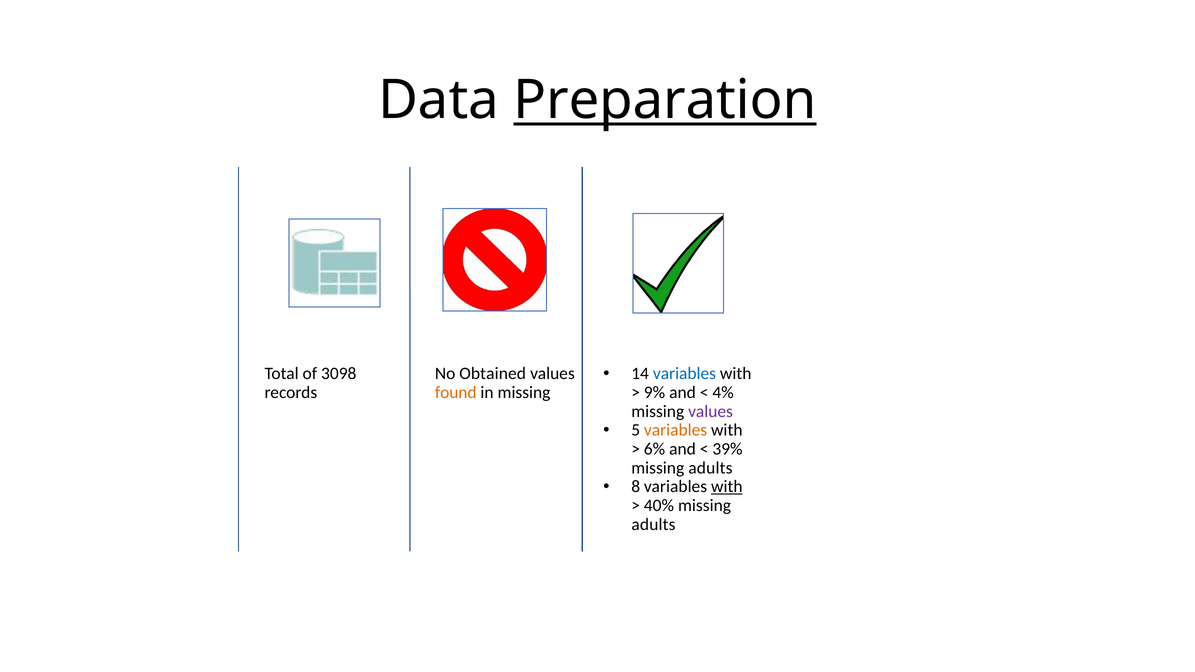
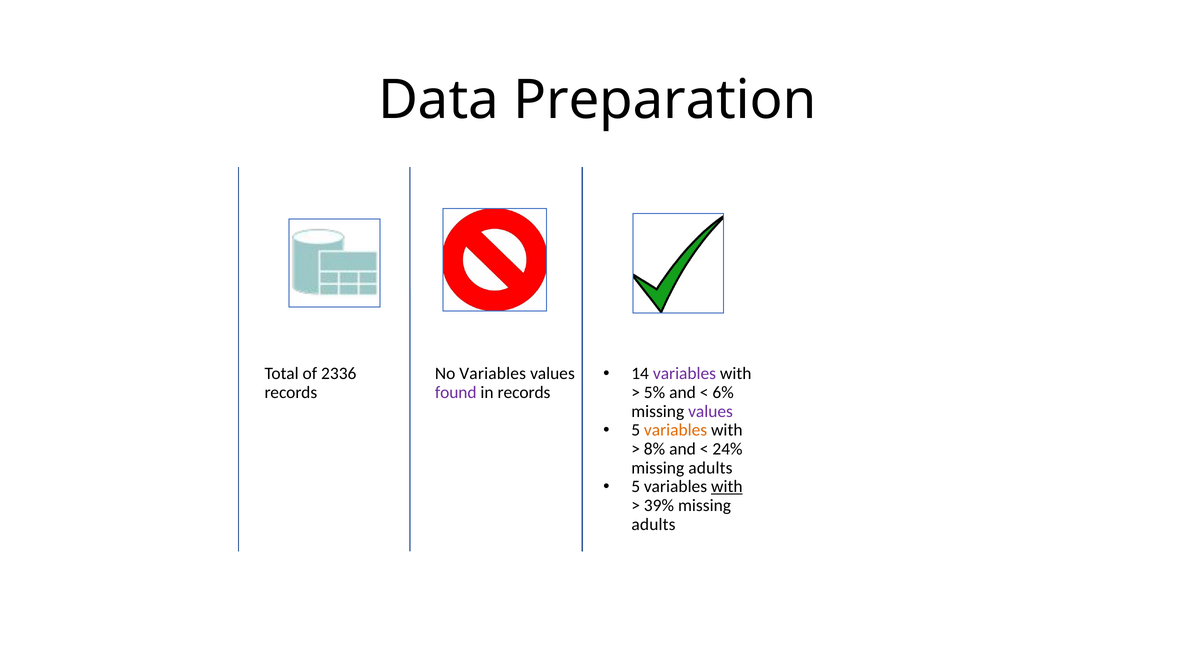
Preparation underline: present -> none
variables at (684, 374) colour: blue -> purple
3098: 3098 -> 2336
No Obtained: Obtained -> Variables
found colour: orange -> purple
in missing: missing -> records
9%: 9% -> 5%
4%: 4% -> 6%
6%: 6% -> 8%
39%: 39% -> 24%
8 at (636, 487): 8 -> 5
40%: 40% -> 39%
